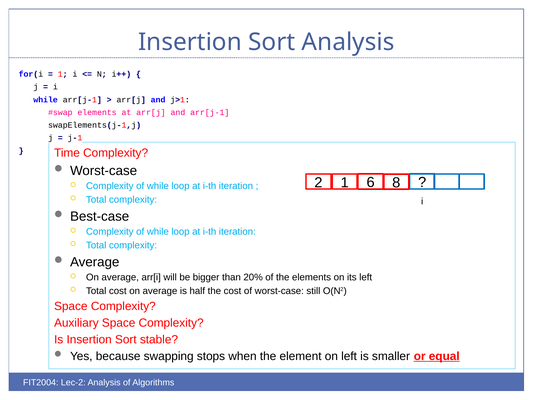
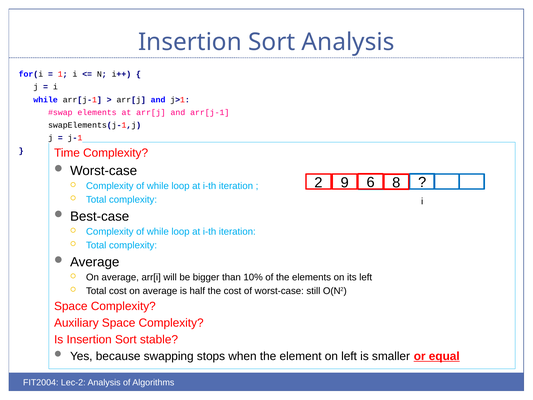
2 1: 1 -> 9
20%: 20% -> 10%
